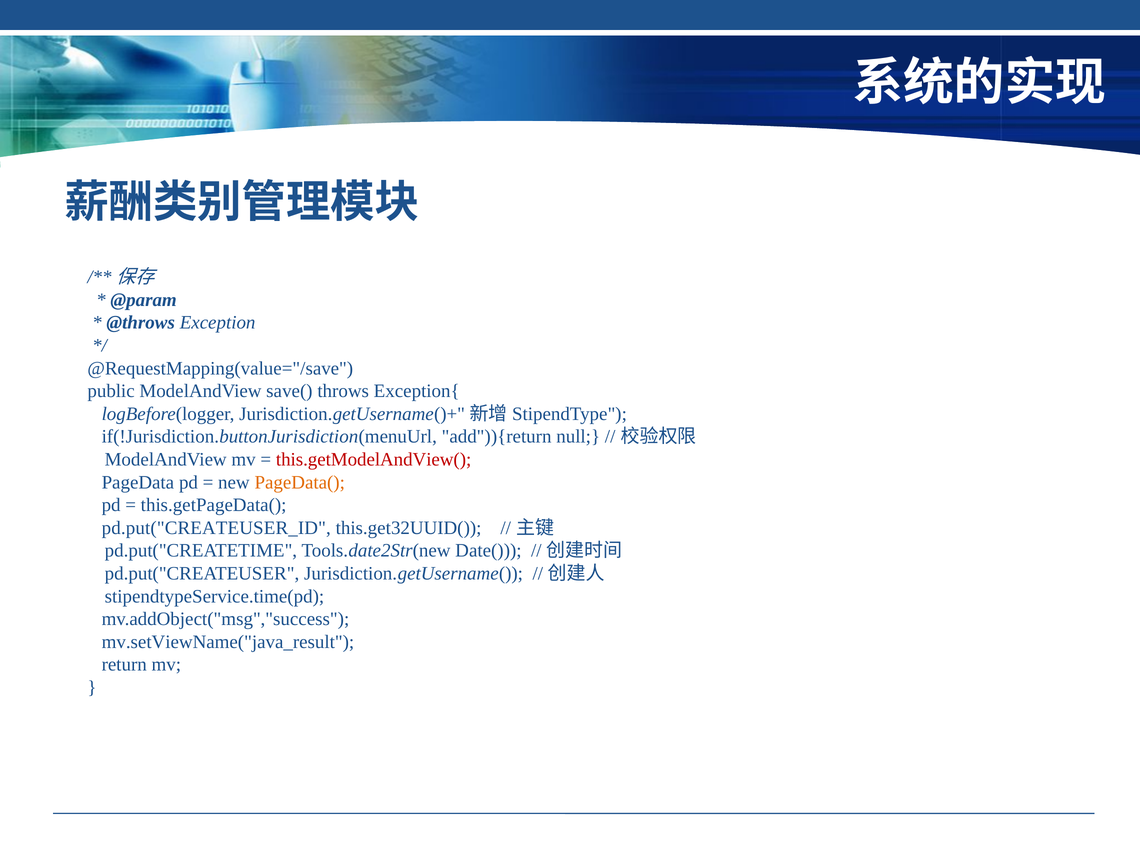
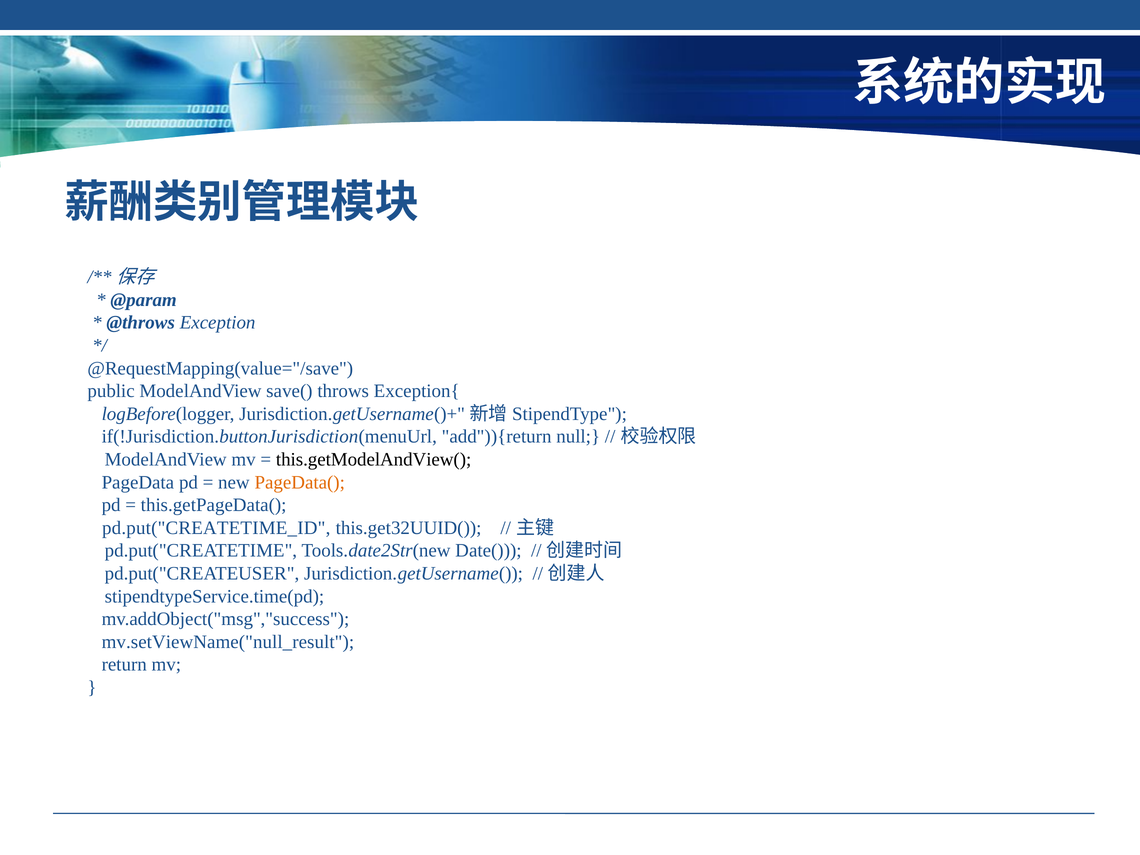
this.getModelAndView( colour: red -> black
pd.put("CREATEUSER_ID: pd.put("CREATEUSER_ID -> pd.put("CREATETIME_ID
mv.setViewName("java_result: mv.setViewName("java_result -> mv.setViewName("null_result
